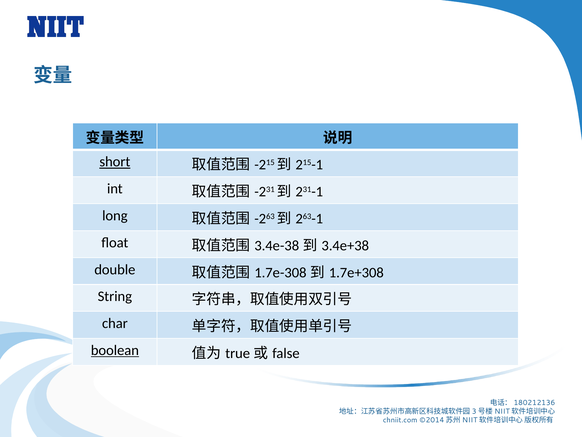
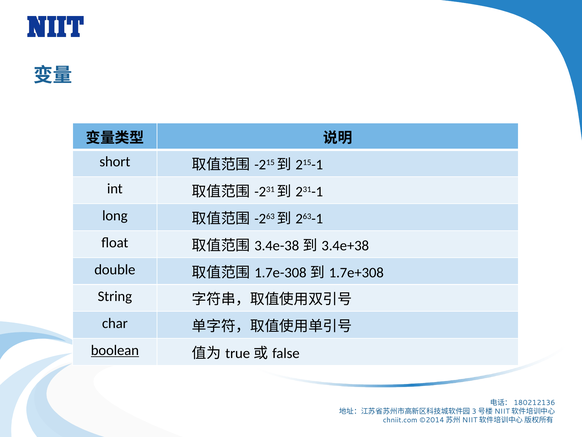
short underline: present -> none
